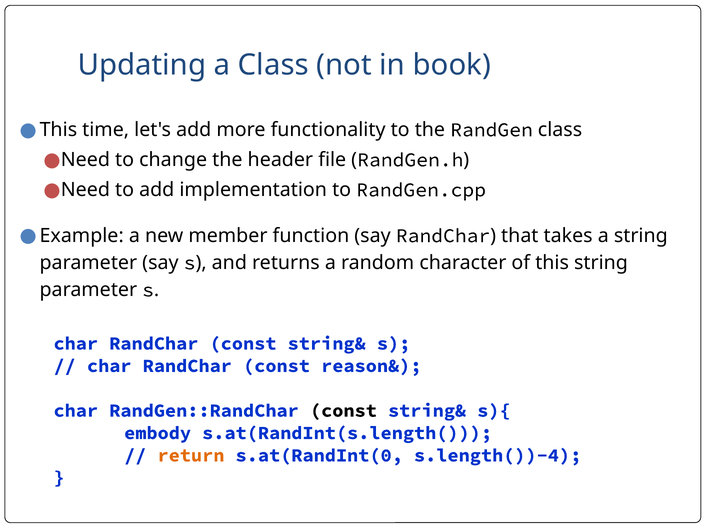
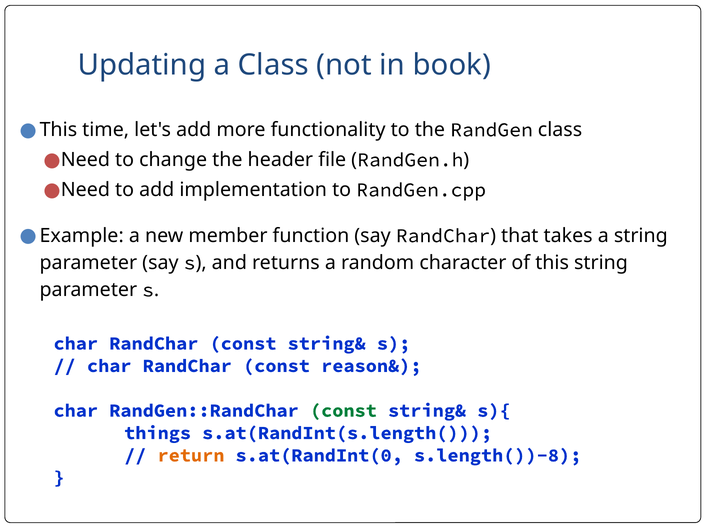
const at (343, 410) colour: black -> green
embody: embody -> things
s.length())-4: s.length())-4 -> s.length())-8
